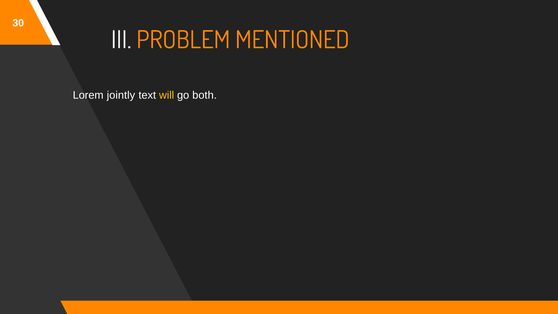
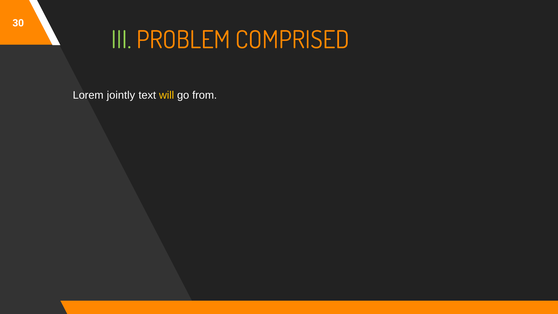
III colour: white -> light green
MENTIONED: MENTIONED -> COMPRISED
both: both -> from
